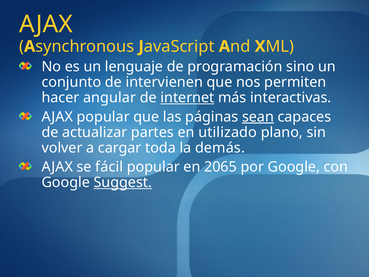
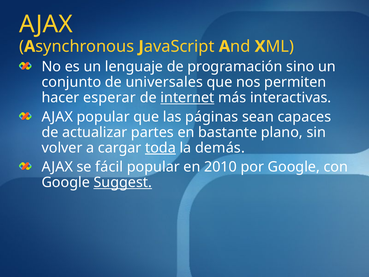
intervienen: intervienen -> universales
angular: angular -> esperar
sean underline: present -> none
utilizado: utilizado -> bastante
toda underline: none -> present
2065: 2065 -> 2010
